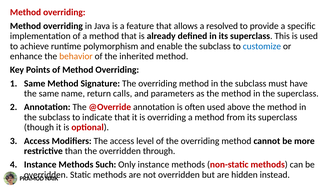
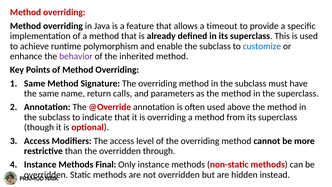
resolved: resolved -> timeout
behavior colour: orange -> purple
Such: Such -> Final
